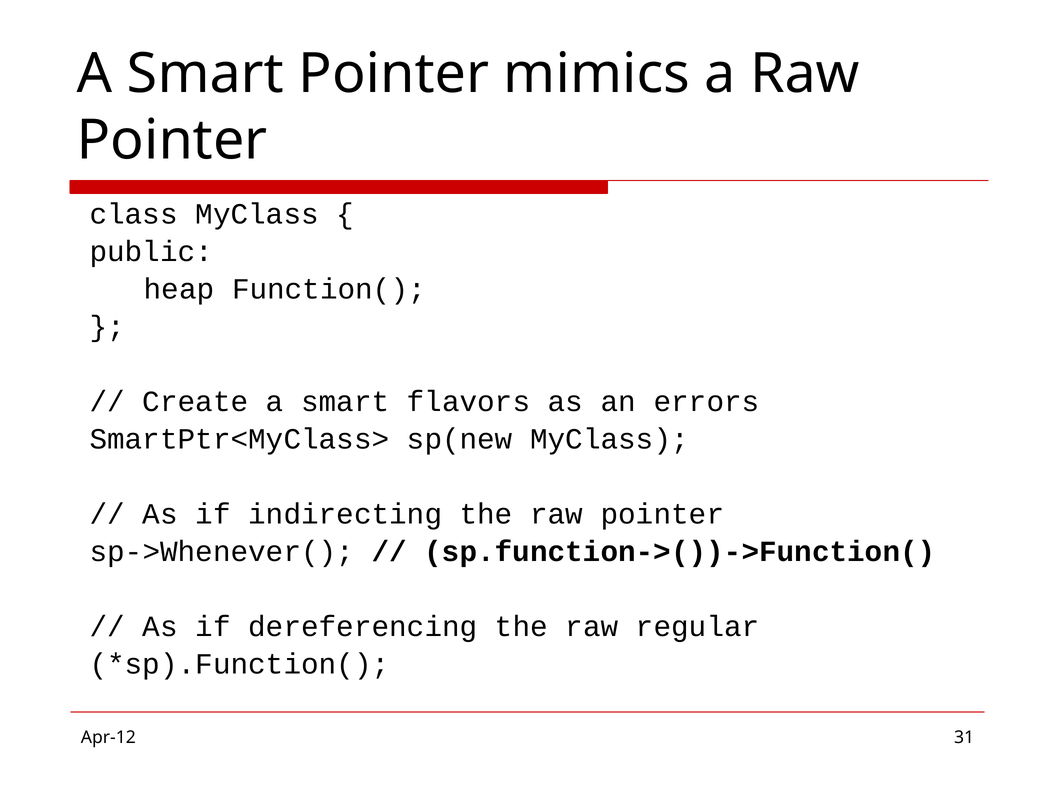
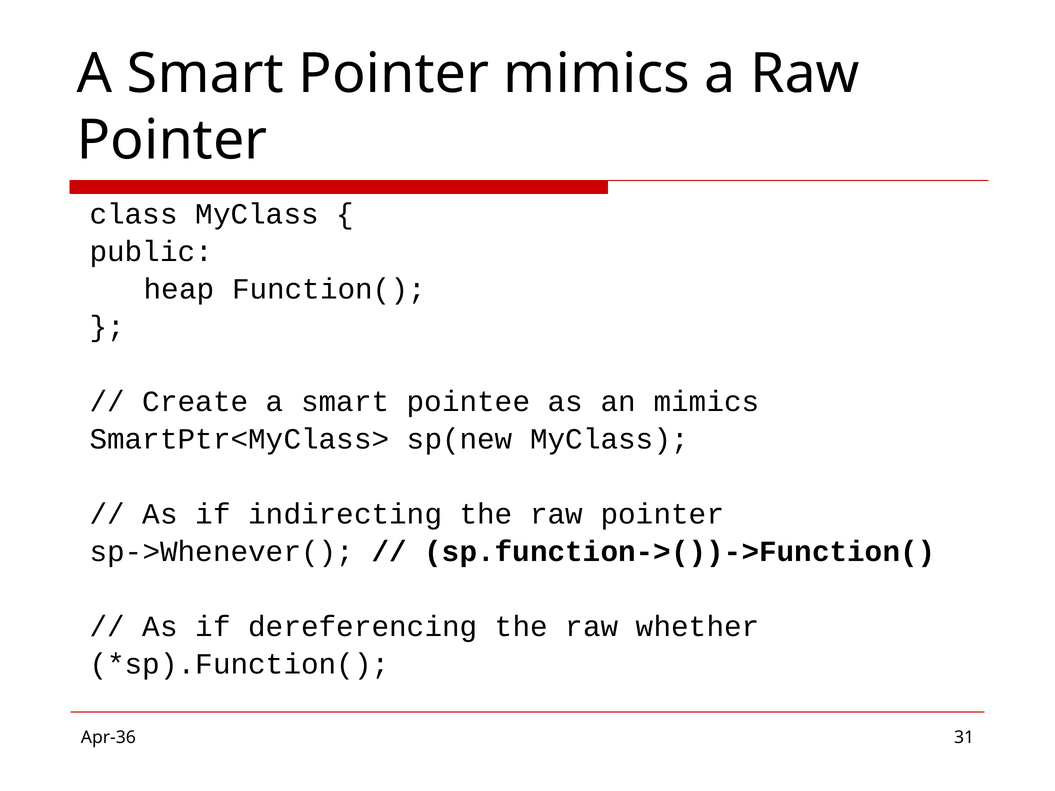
flavors: flavors -> pointee
an errors: errors -> mimics
regular: regular -> whether
Apr-12: Apr-12 -> Apr-36
